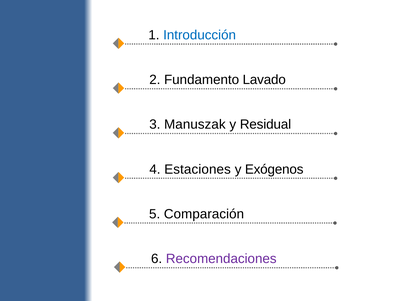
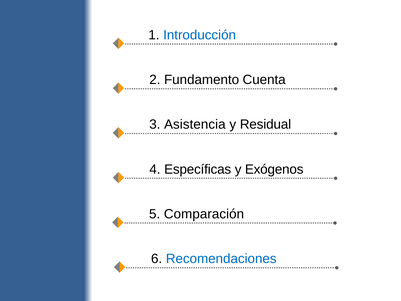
Lavado: Lavado -> Cuenta
Manuszak: Manuszak -> Asistencia
Estaciones: Estaciones -> Específicas
Recomendaciones colour: purple -> blue
